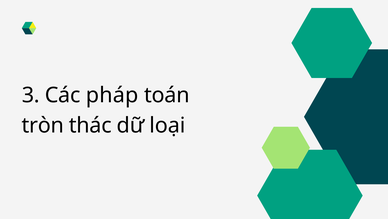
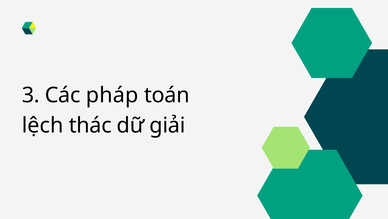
tròn: tròn -> lệch
loại: loại -> giải
